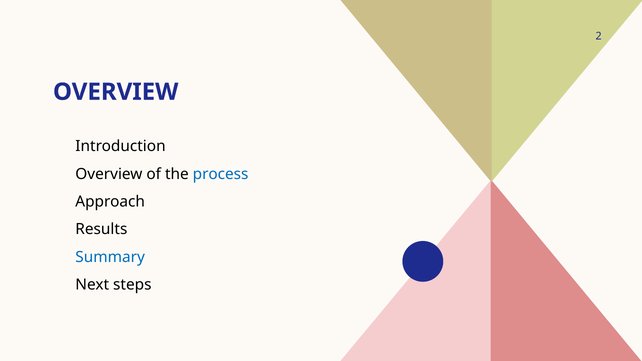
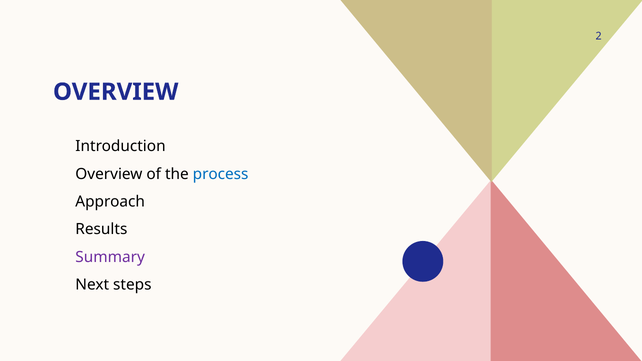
Summary colour: blue -> purple
